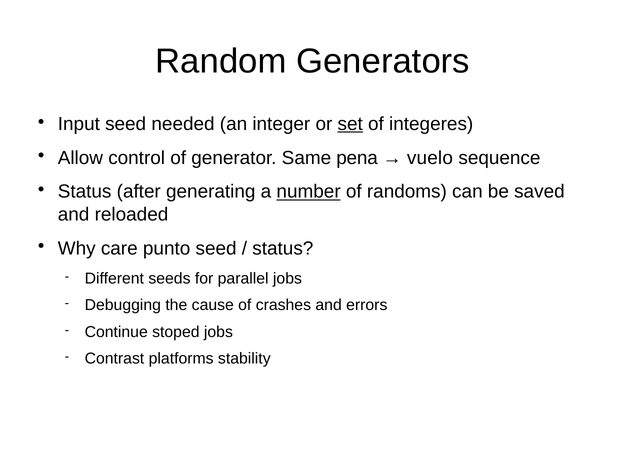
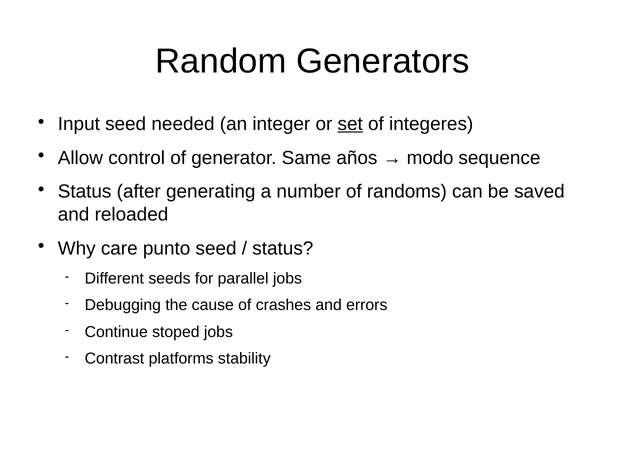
pena: pena -> años
vuelo: vuelo -> modo
number underline: present -> none
